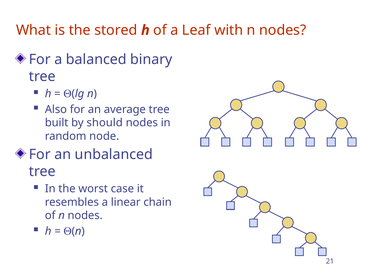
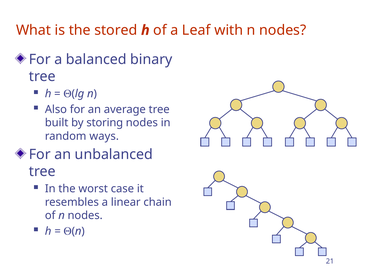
should: should -> storing
node: node -> ways
